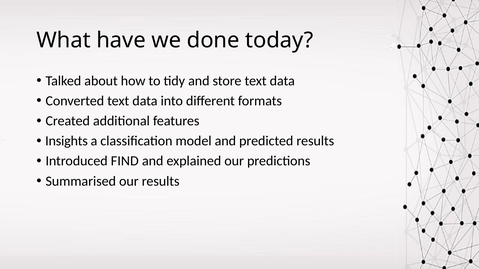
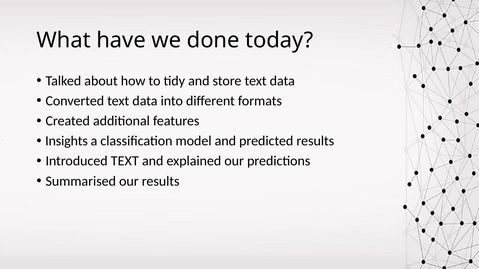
Introduced FIND: FIND -> TEXT
